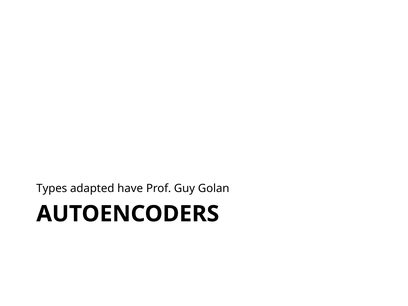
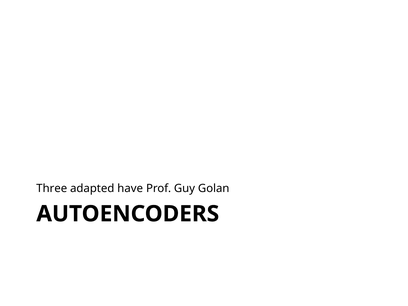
Types: Types -> Three
